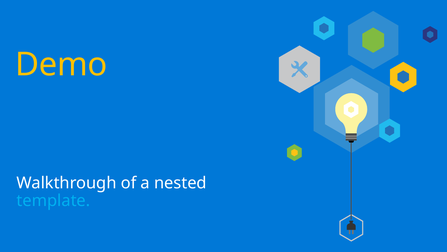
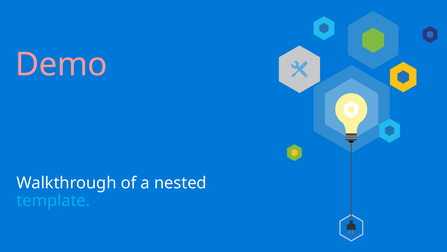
Demo colour: yellow -> pink
